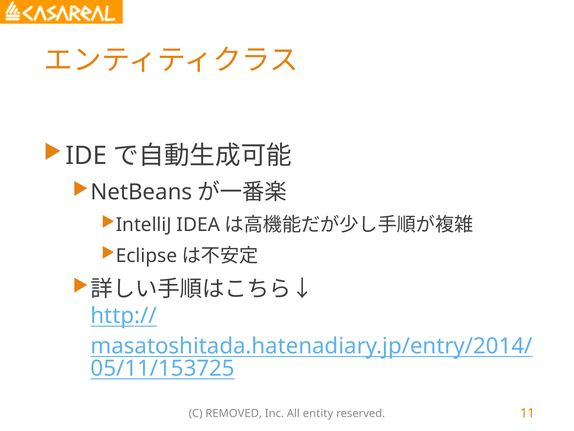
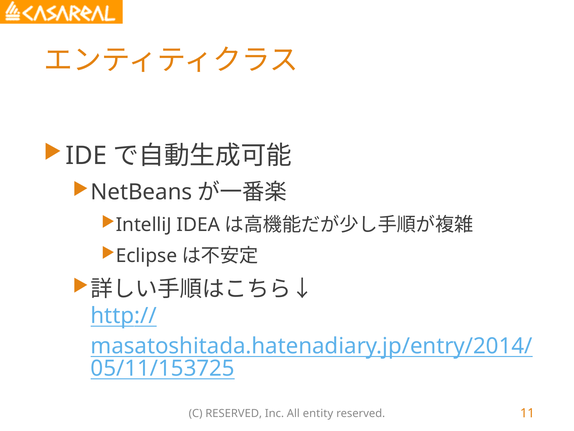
C REMOVED: REMOVED -> RESERVED
